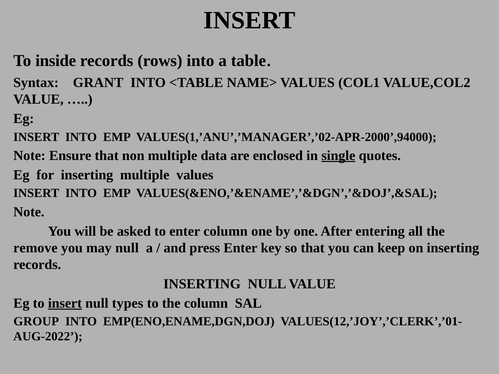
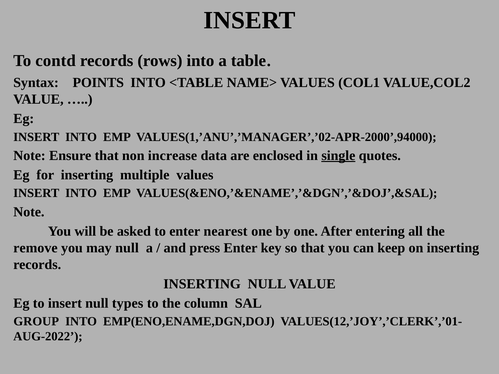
inside: inside -> contd
GRANT: GRANT -> POINTS
non multiple: multiple -> increase
enter column: column -> nearest
insert at (65, 303) underline: present -> none
